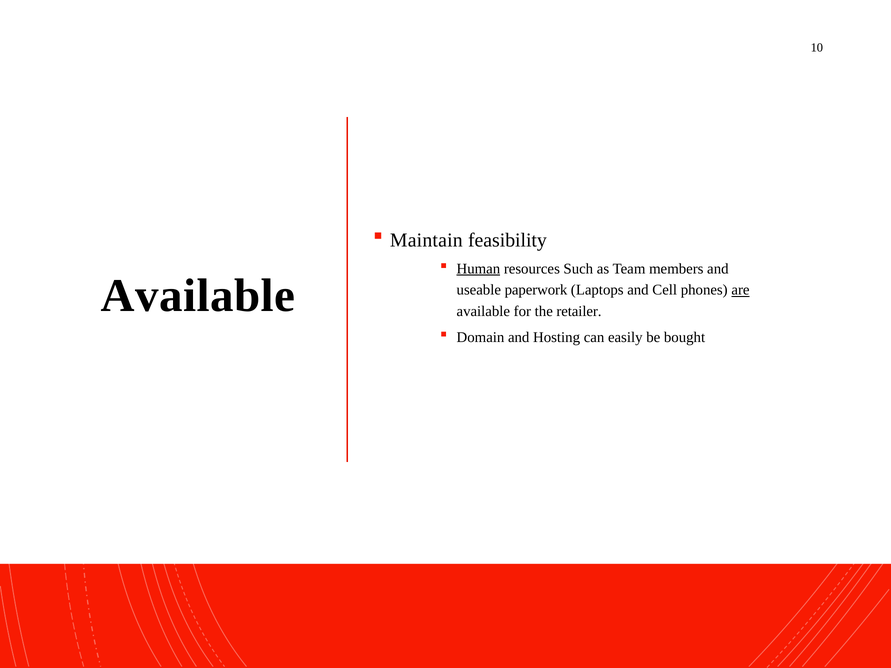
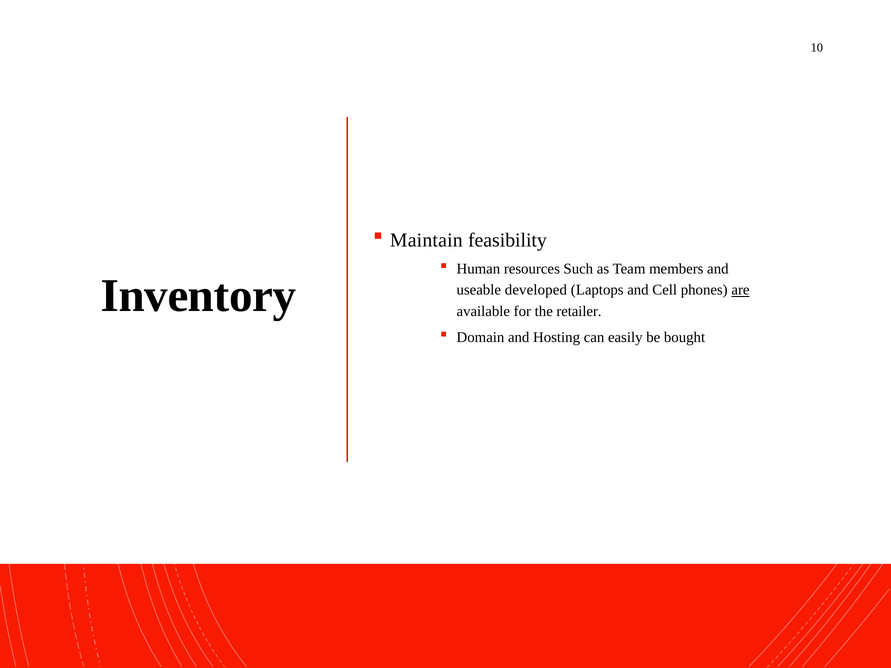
Human underline: present -> none
Available at (198, 296): Available -> Inventory
paperwork: paperwork -> developed
